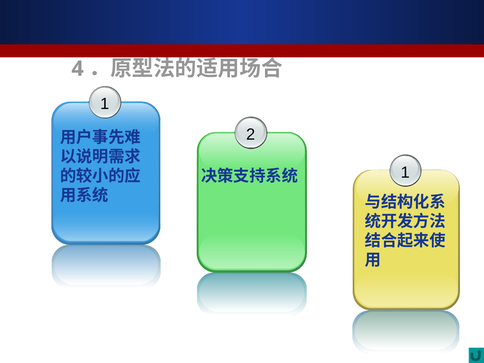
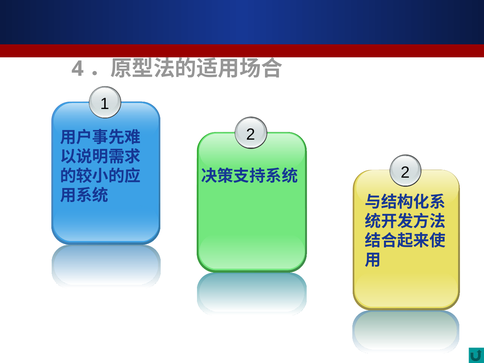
1 at (405, 172): 1 -> 2
